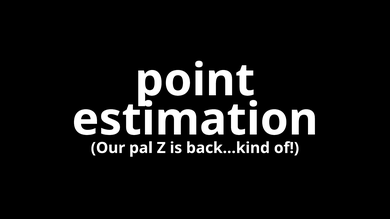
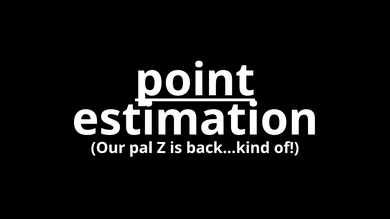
point underline: none -> present
